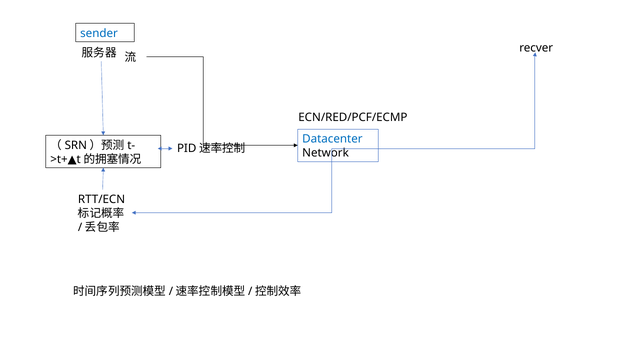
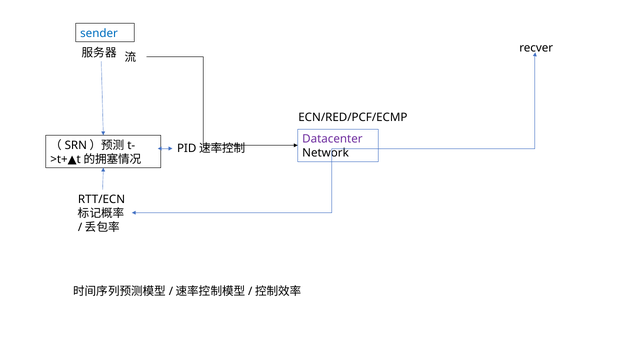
Datacenter colour: blue -> purple
